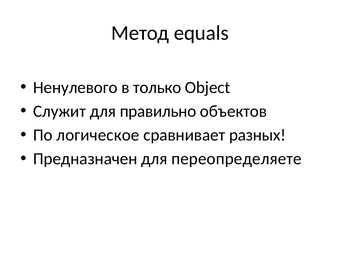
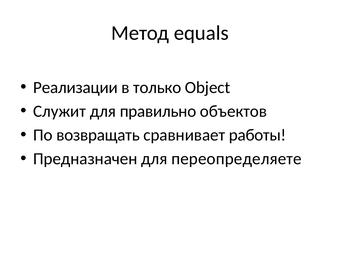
Ненулевого: Ненулевого -> Реализации
логическое: логическое -> возвращать
разных: разных -> работы
